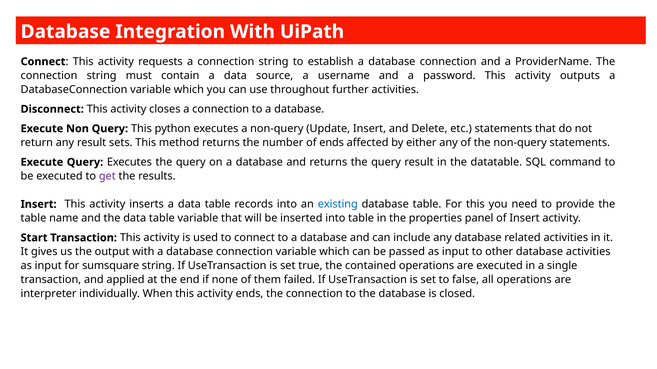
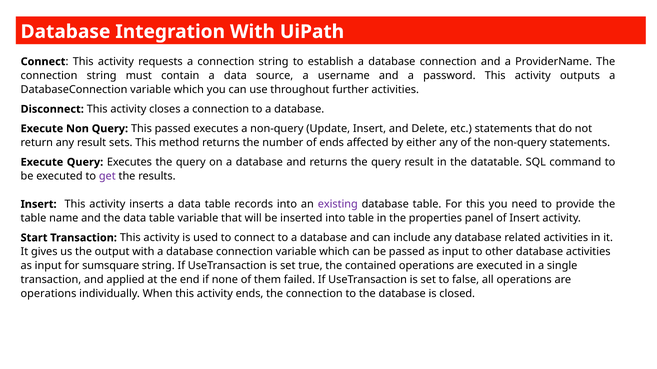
This python: python -> passed
existing colour: blue -> purple
interpreter at (49, 294): interpreter -> operations
